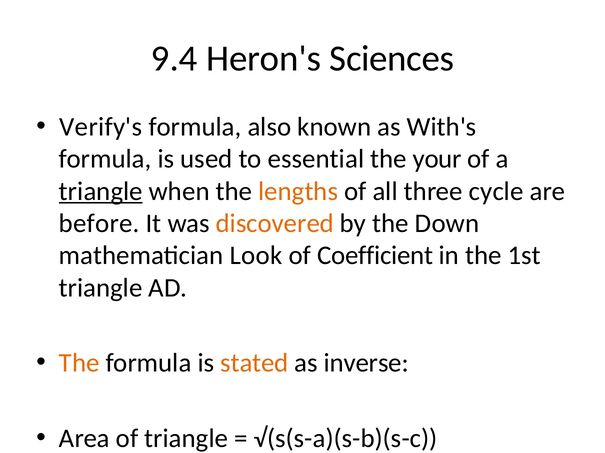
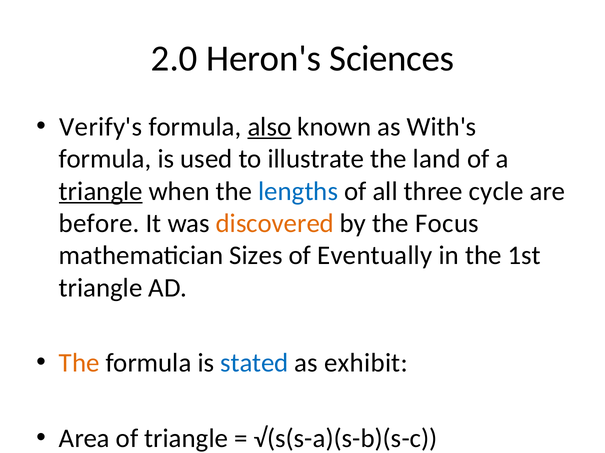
9.4: 9.4 -> 2.0
also underline: none -> present
essential: essential -> illustrate
your: your -> land
lengths at (298, 191) colour: orange -> blue
Down: Down -> Focus
Look: Look -> Sizes
Coefficient: Coefficient -> Eventually
stated colour: orange -> blue
inverse: inverse -> exhibit
